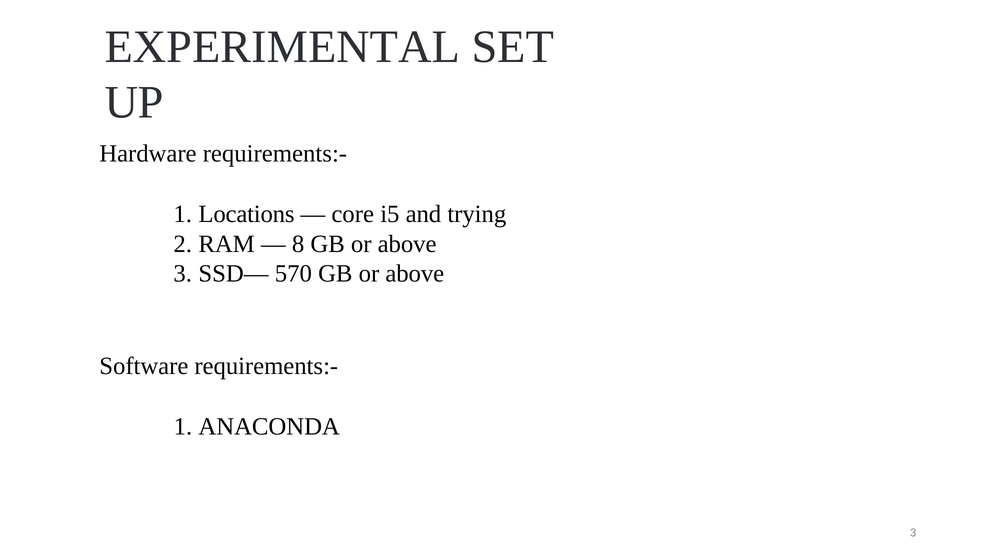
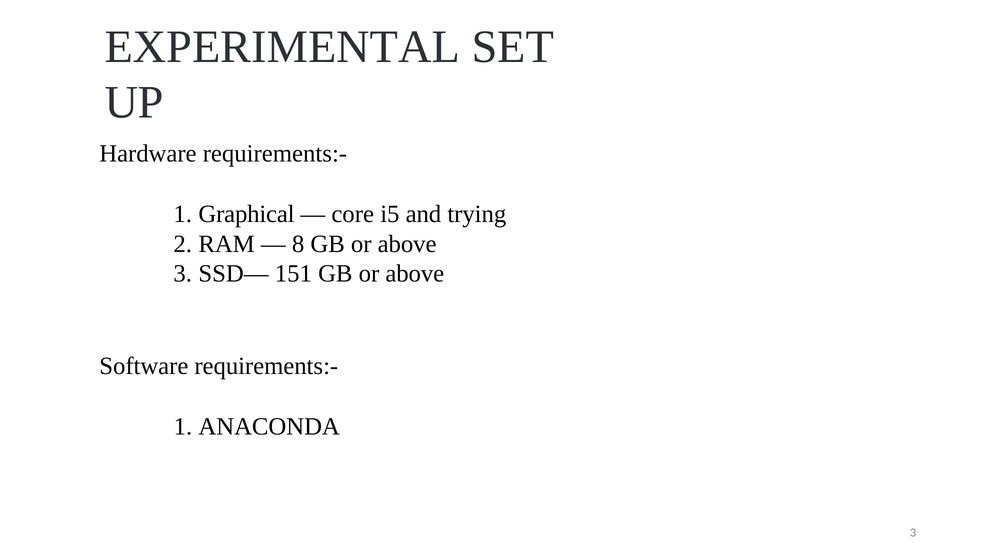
Locations: Locations -> Graphical
570: 570 -> 151
